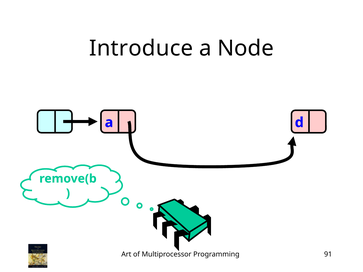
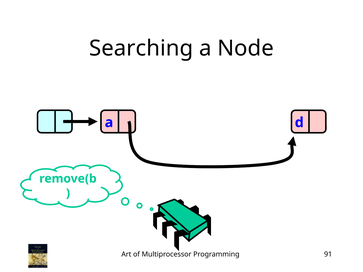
Introduce: Introduce -> Searching
